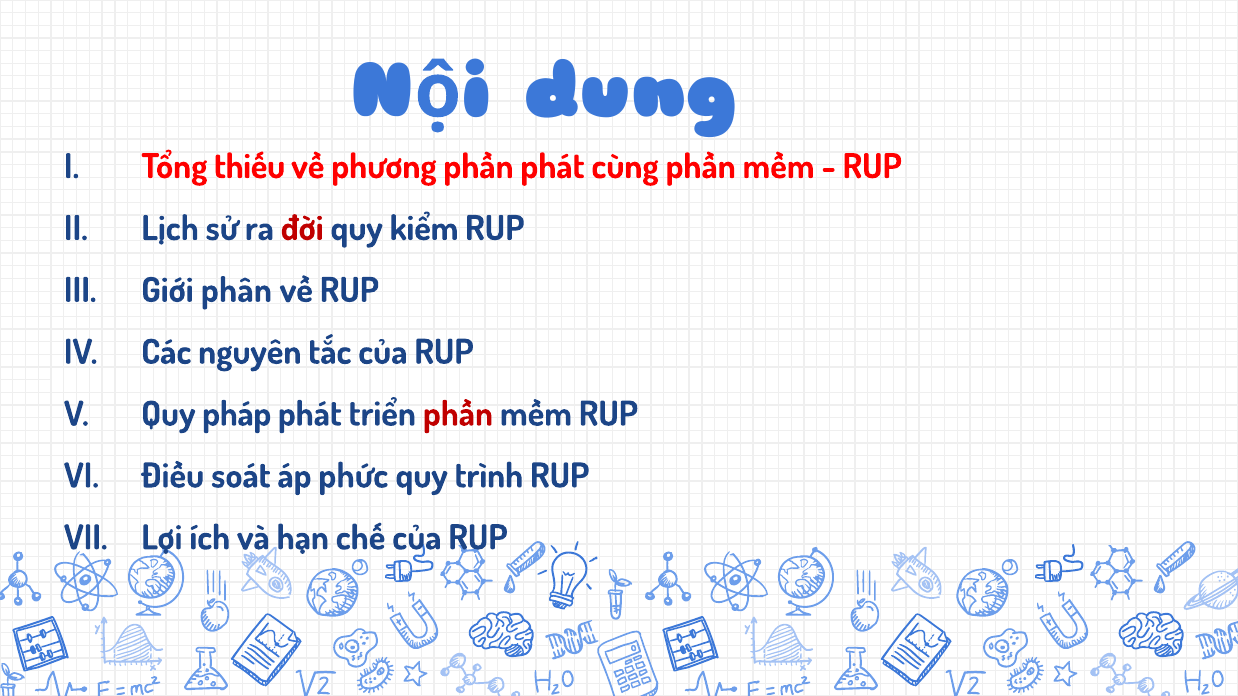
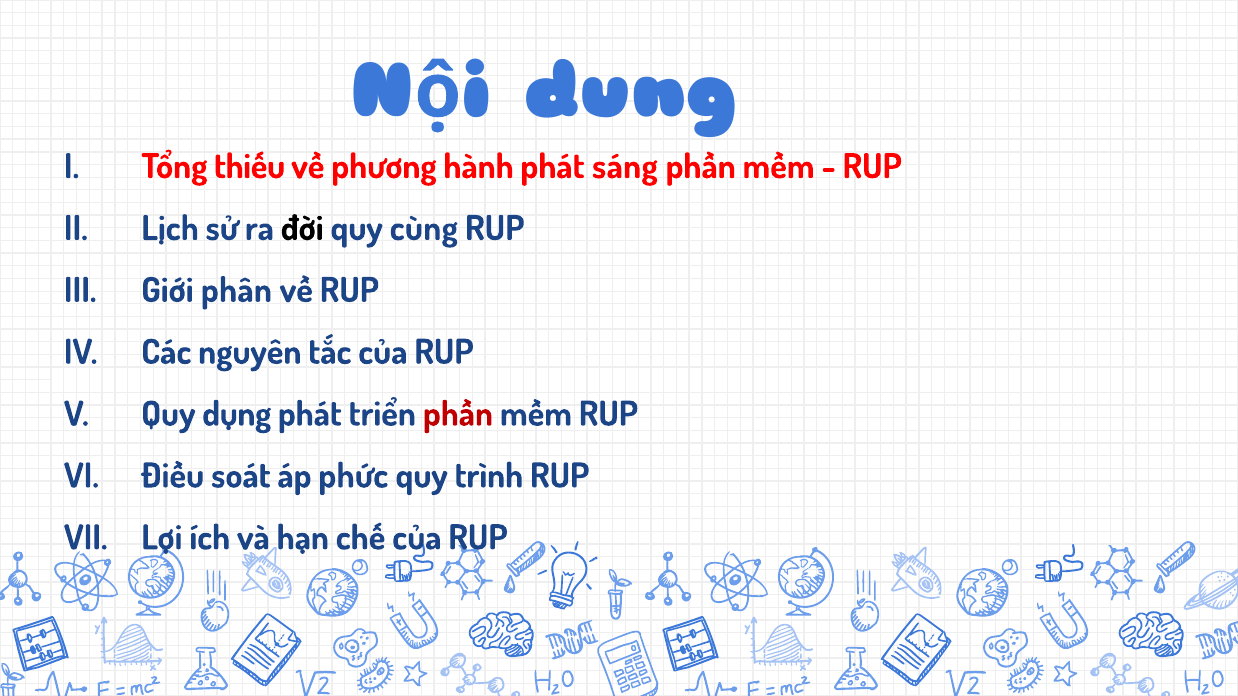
phương phần: phần -> hành
cùng: cùng -> sáng
đời colour: red -> black
kiểm: kiểm -> cùng
pháp: pháp -> dụng
